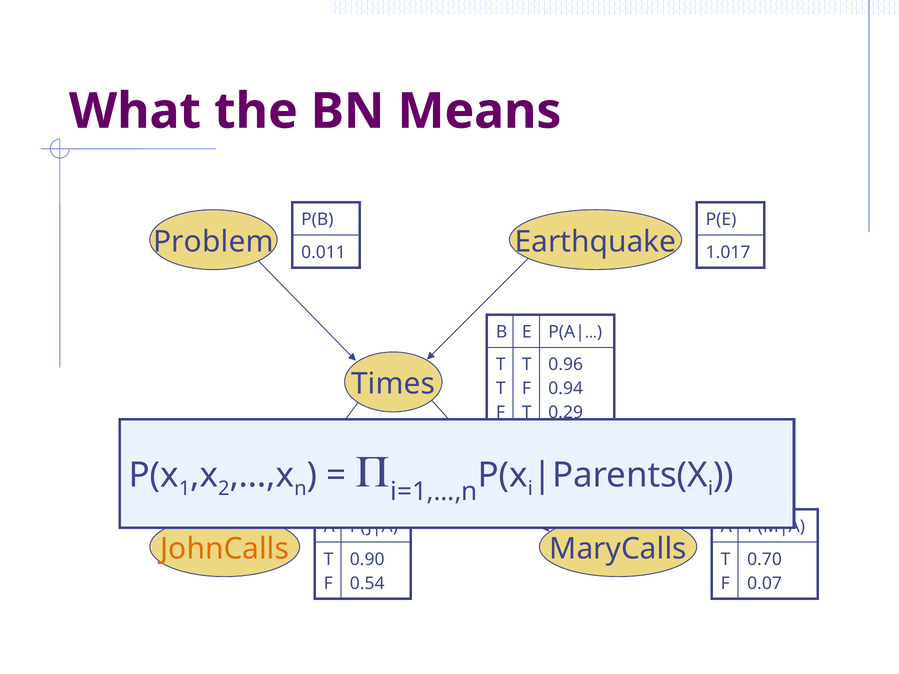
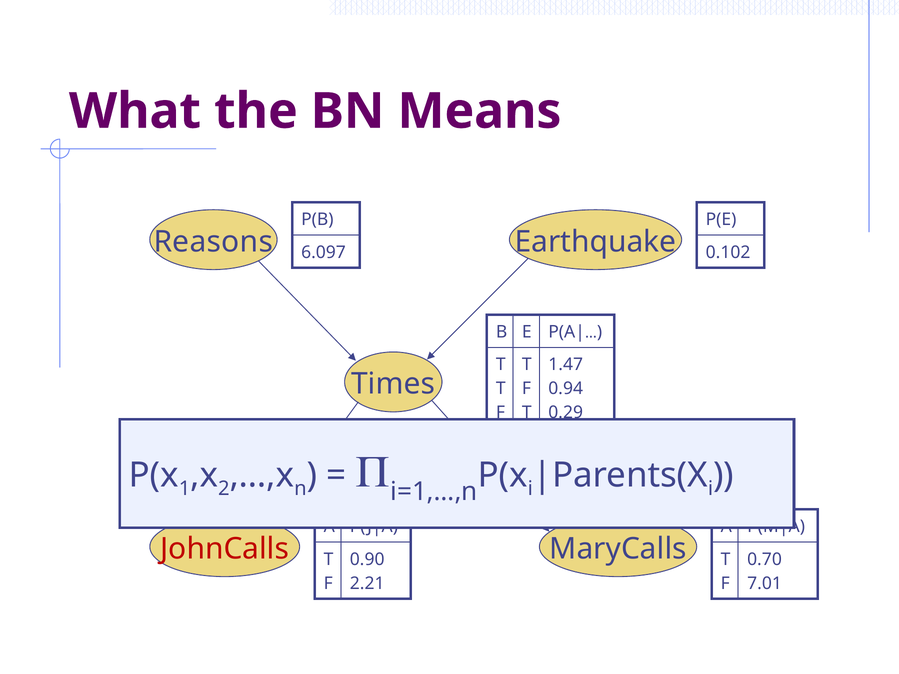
Problem: Problem -> Reasons
0.011: 0.011 -> 6.097
1.017: 1.017 -> 0.102
0.96: 0.96 -> 1.47
JohnCalls colour: orange -> red
0.54: 0.54 -> 2.21
0.07: 0.07 -> 7.01
